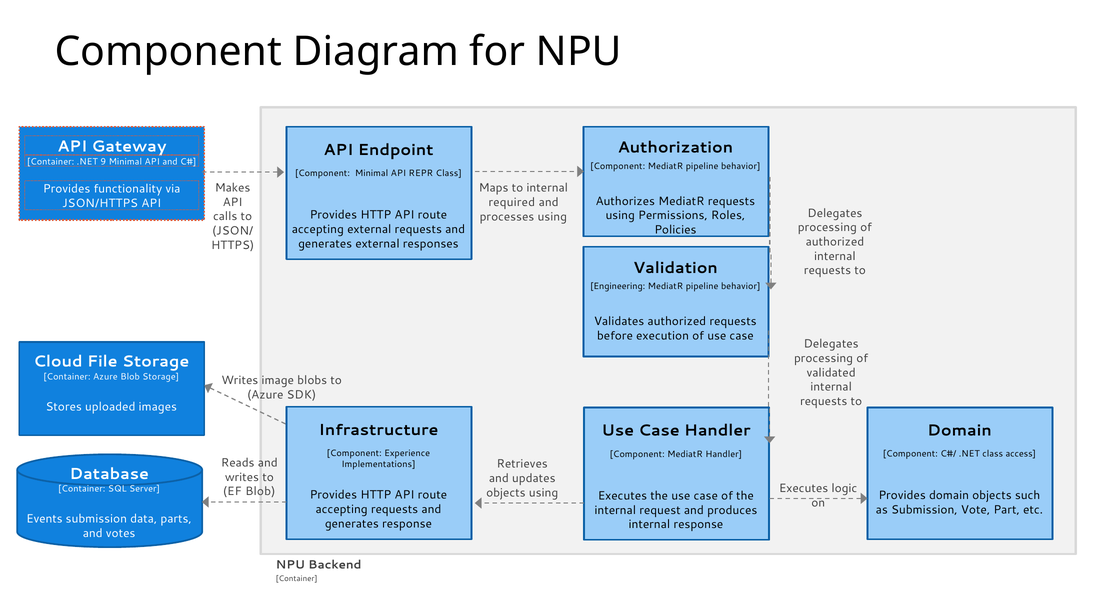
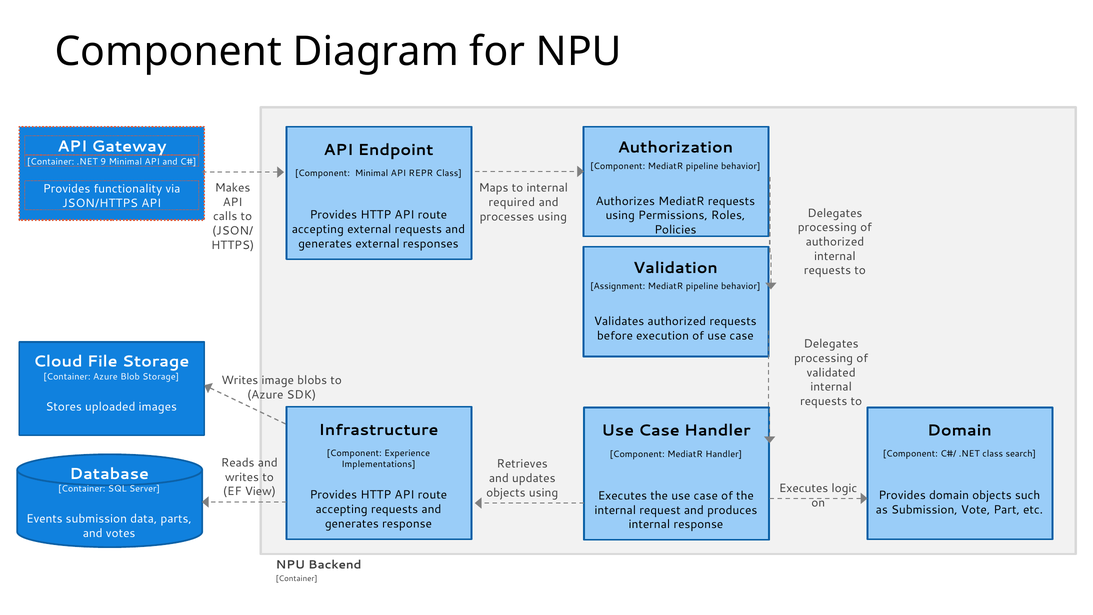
Engineering: Engineering -> Assignment
access: access -> search
EF Blob: Blob -> View
